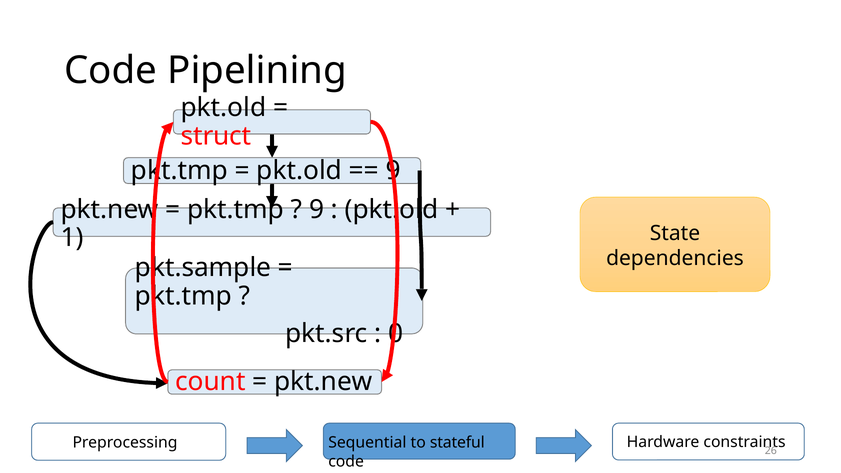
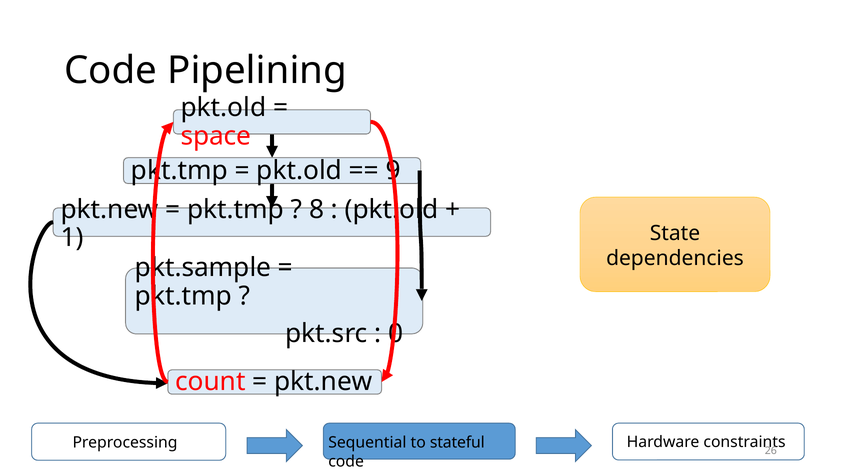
struct: struct -> space
9 at (317, 209): 9 -> 8
